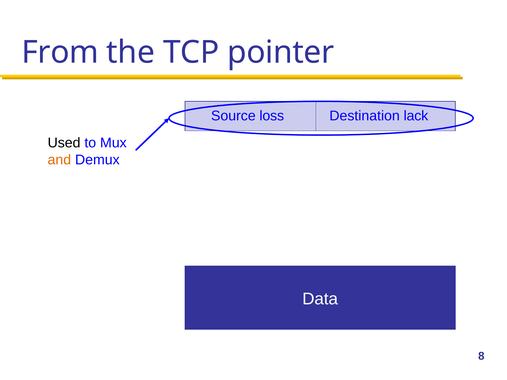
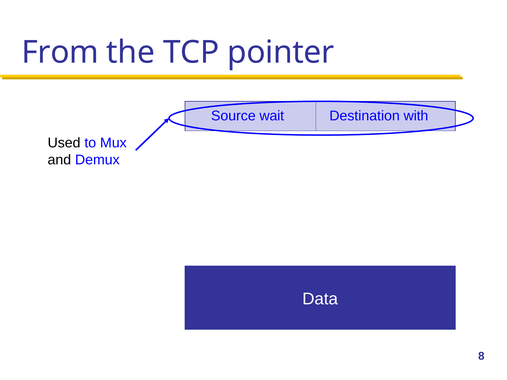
loss: loss -> wait
lack: lack -> with
and colour: orange -> black
